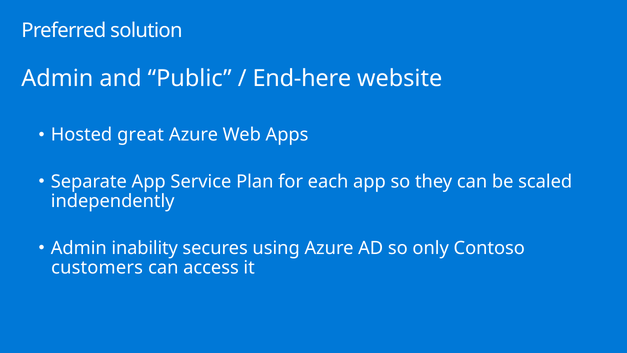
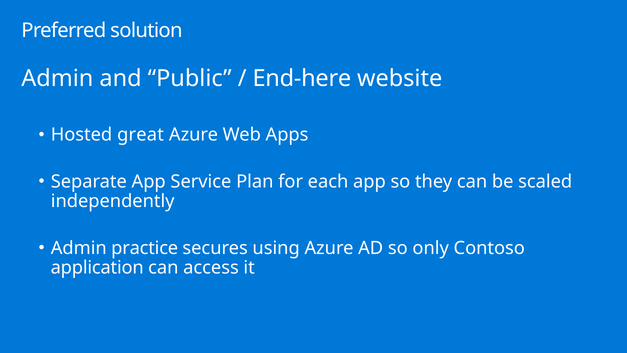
inability: inability -> practice
customers: customers -> application
